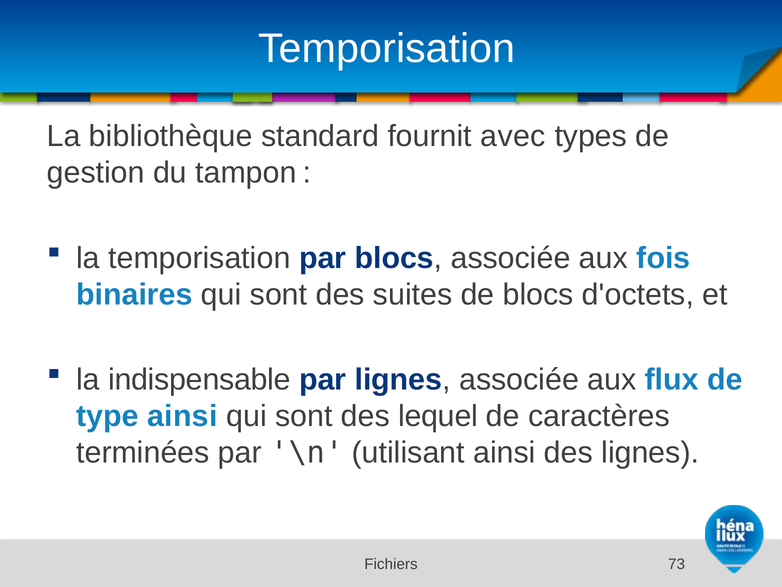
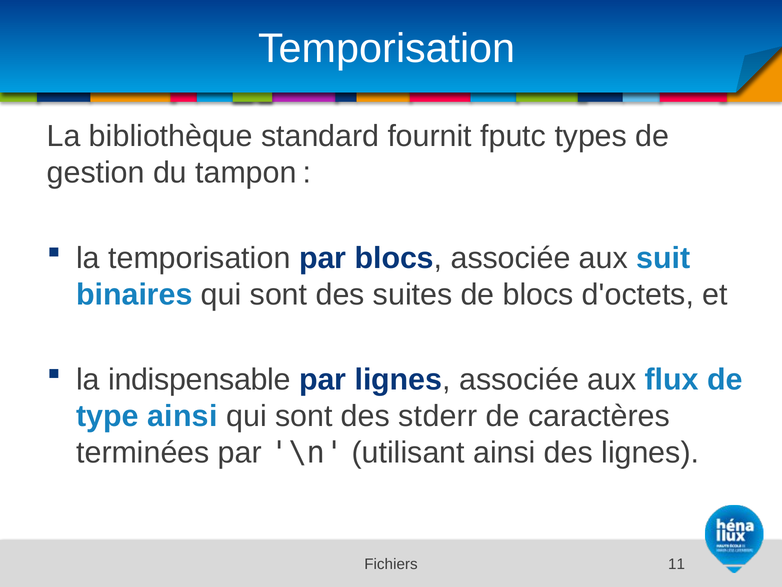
avec: avec -> fputc
fois: fois -> suit
lequel: lequel -> stderr
73: 73 -> 11
